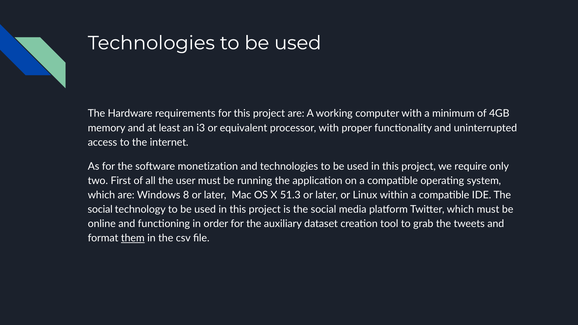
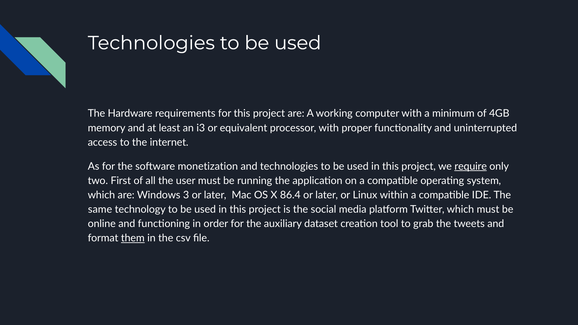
require underline: none -> present
8: 8 -> 3
51.3: 51.3 -> 86.4
social at (100, 210): social -> same
